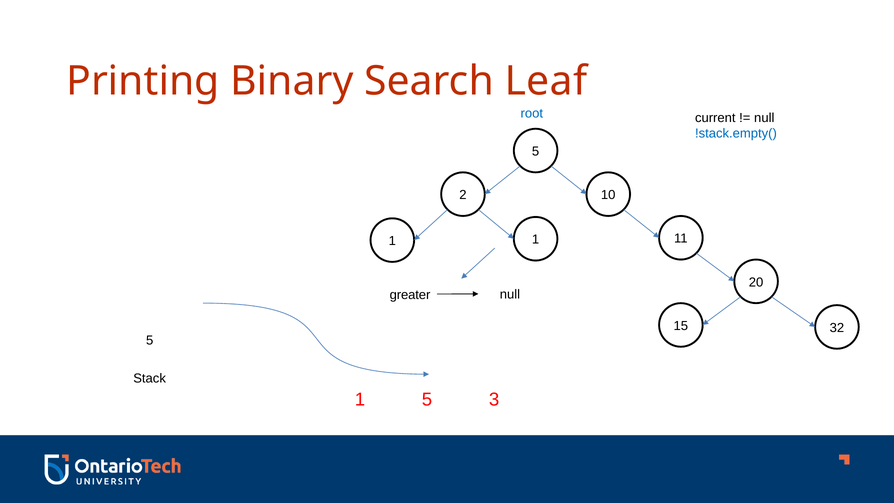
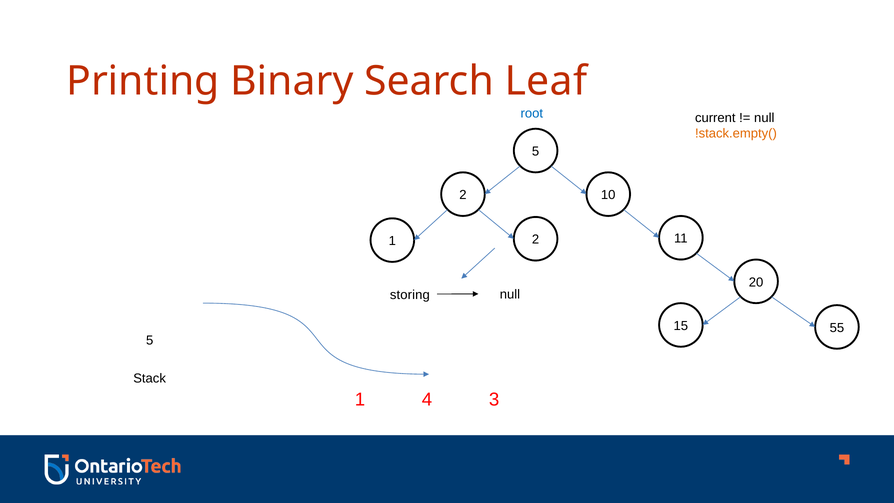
!stack.empty( colour: blue -> orange
1 1: 1 -> 2
greater: greater -> storing
32: 32 -> 55
1 5: 5 -> 4
